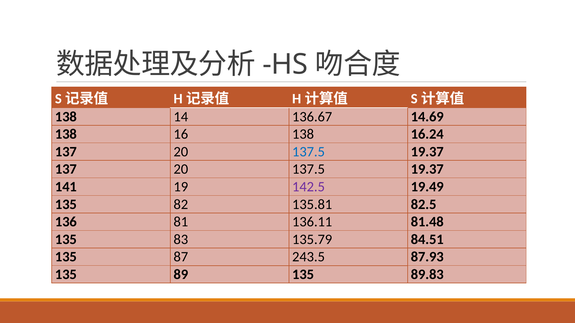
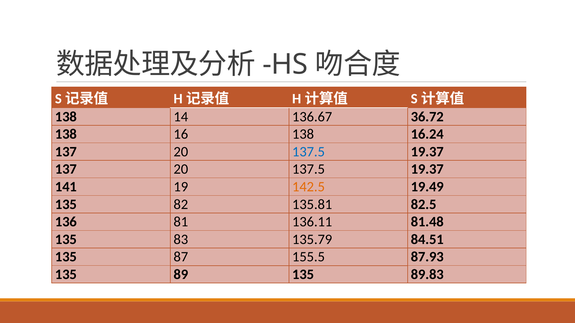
14.69: 14.69 -> 36.72
142.5 colour: purple -> orange
243.5: 243.5 -> 155.5
